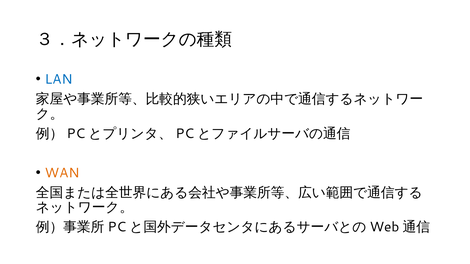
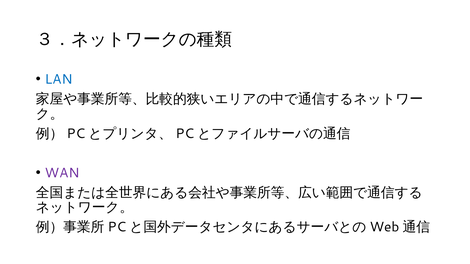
WAN colour: orange -> purple
